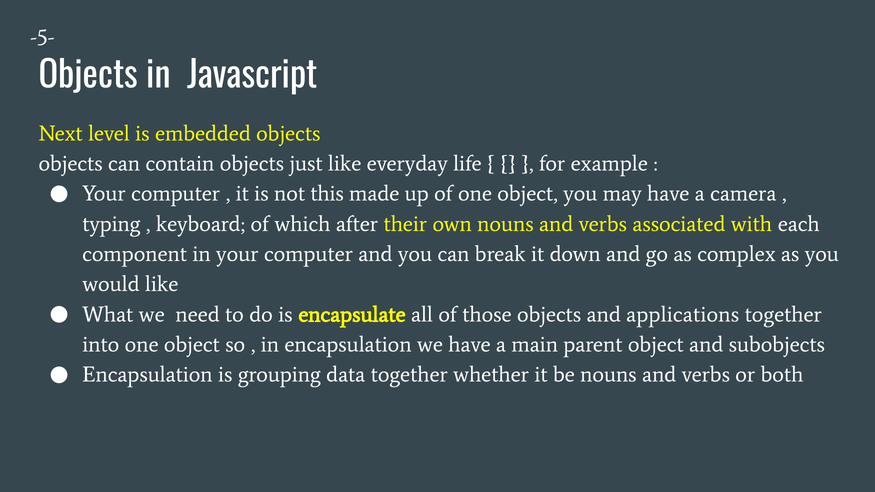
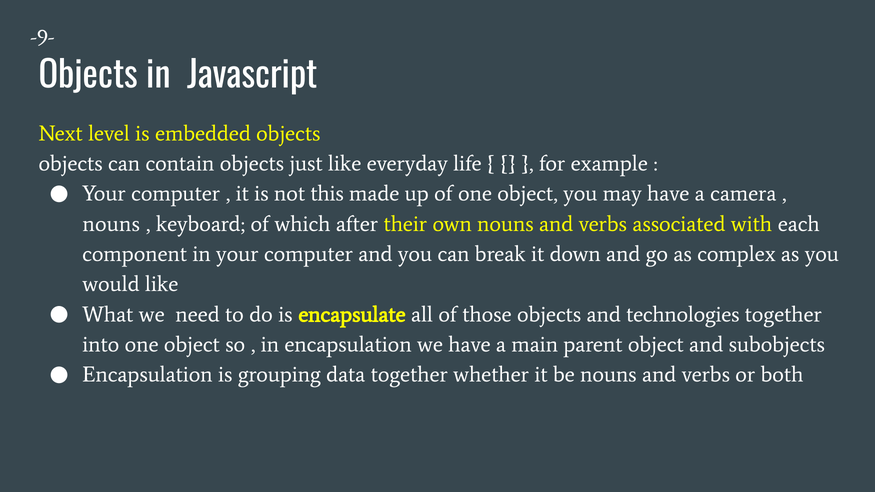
-5-: -5- -> -9-
typing at (111, 224): typing -> nouns
applications: applications -> technologies
